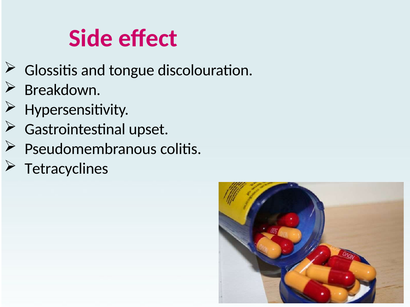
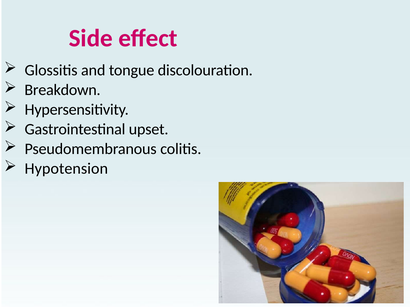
Tetracyclines: Tetracyclines -> Hypotension
